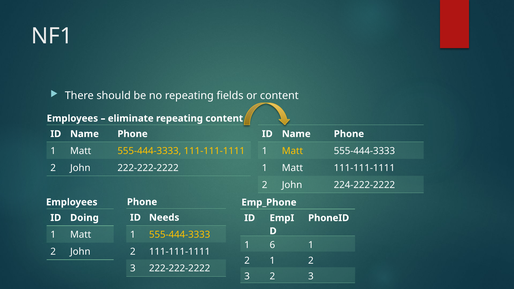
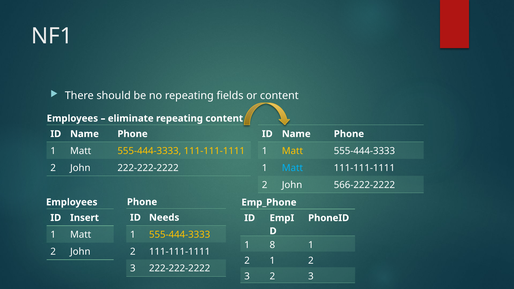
Matt at (292, 168) colour: white -> light blue
224-222-2222: 224-222-2222 -> 566-222-2222
Doing: Doing -> Insert
6: 6 -> 8
